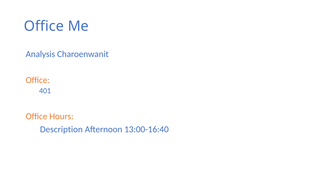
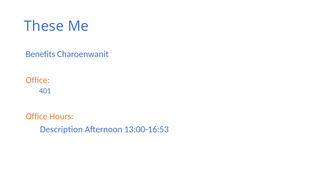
Office at (44, 26): Office -> These
Analysis: Analysis -> Benefits
13:00-16:40: 13:00-16:40 -> 13:00-16:53
